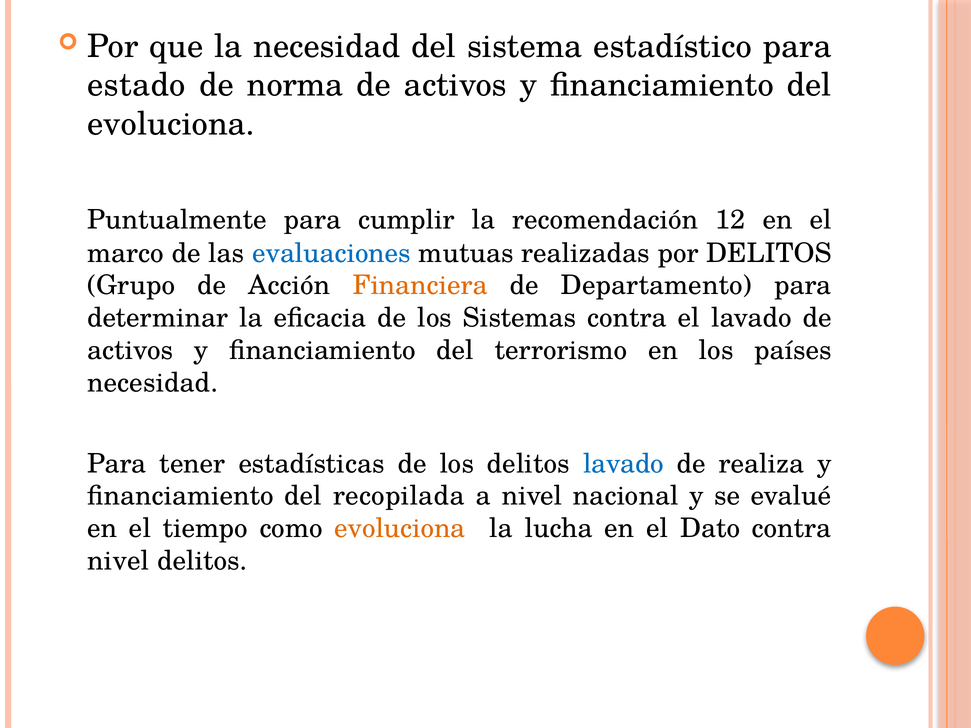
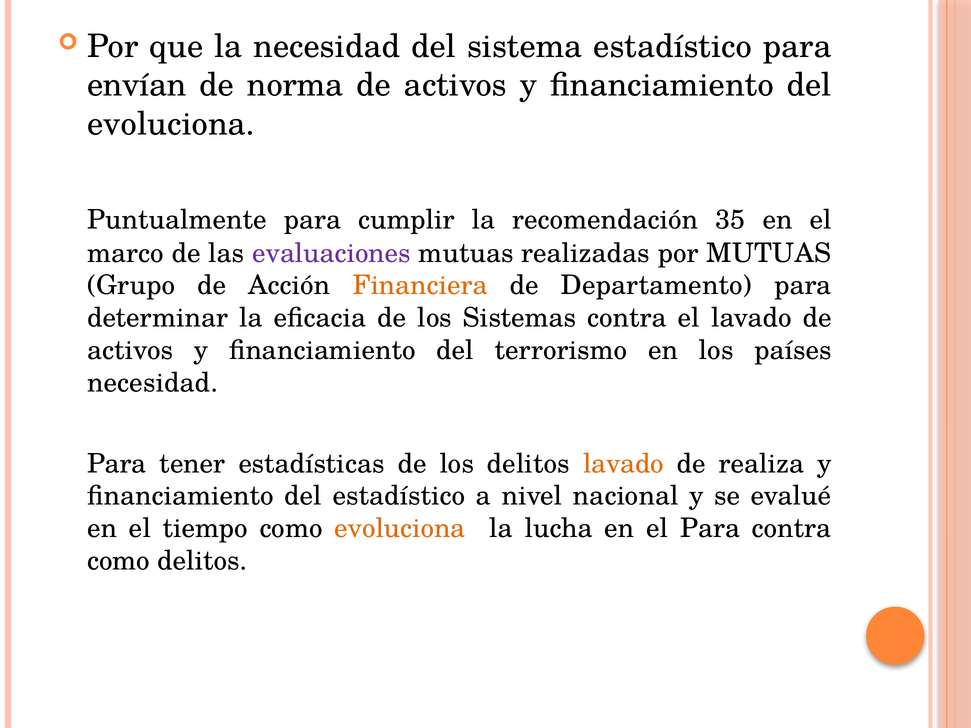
estado: estado -> envían
12: 12 -> 35
evaluaciones colour: blue -> purple
por DELITOS: DELITOS -> MUTUAS
lavado at (623, 464) colour: blue -> orange
del recopilada: recopilada -> estadístico
el Dato: Dato -> Para
nivel at (118, 561): nivel -> como
